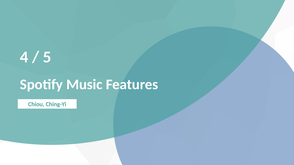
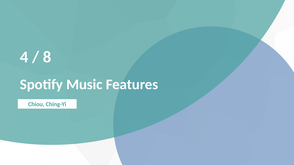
5: 5 -> 8
